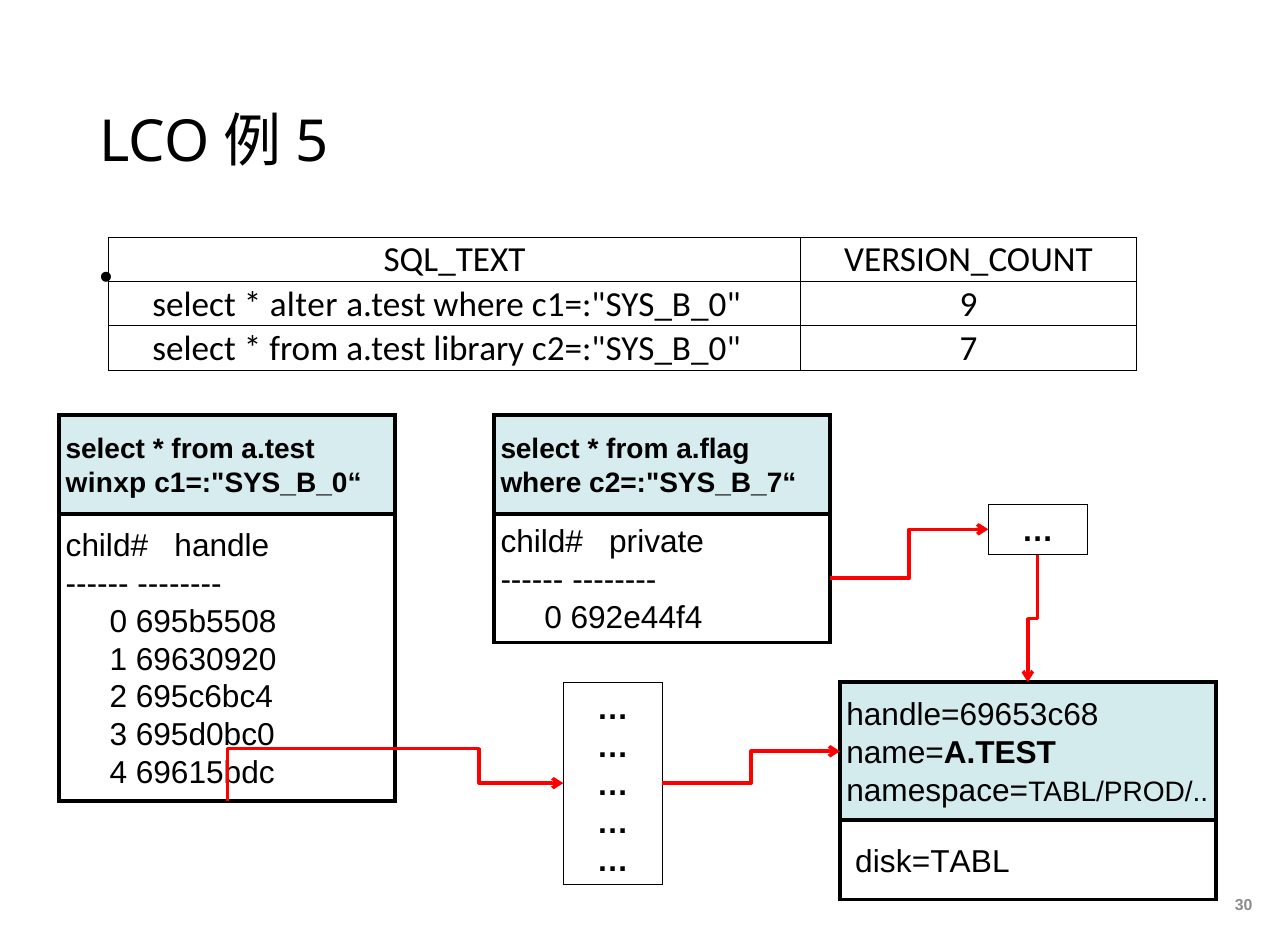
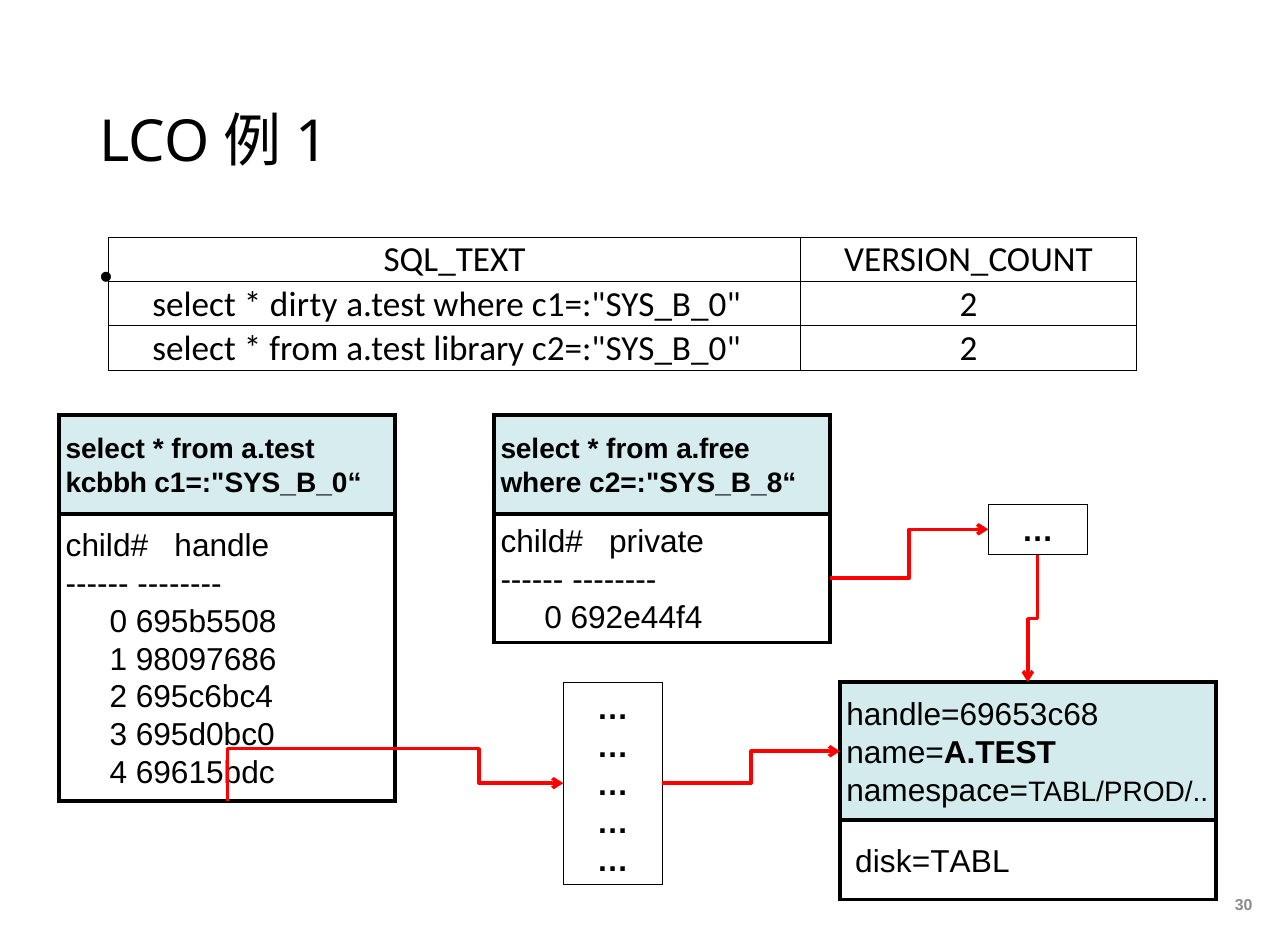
5 at (312, 142): 5 -> 1
alter: alter -> dirty
9 at (969, 304): 9 -> 2
7 at (969, 349): 7 -> 2
a.flag: a.flag -> a.free
winxp: winxp -> kcbbh
c2=:"SYS_B_7“: c2=:"SYS_B_7“ -> c2=:"SYS_B_8“
69630920: 69630920 -> 98097686
